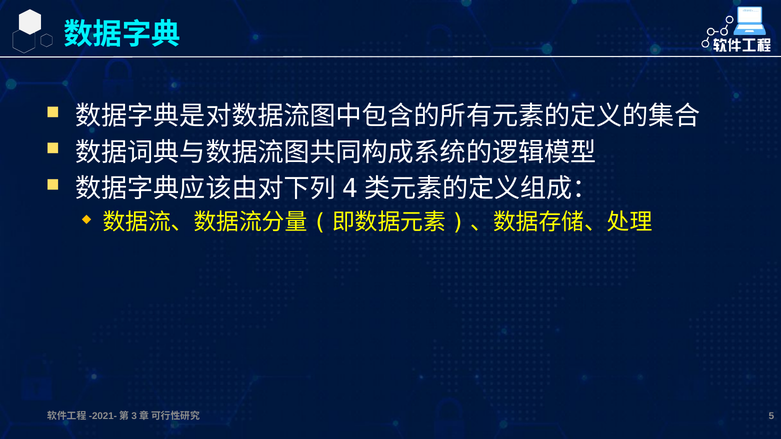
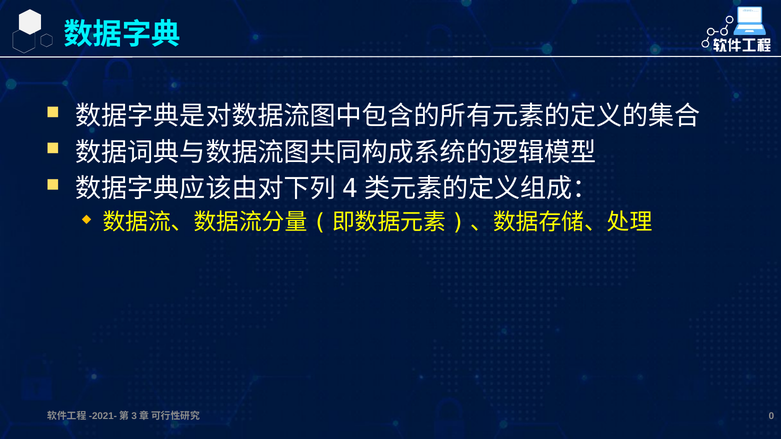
5: 5 -> 0
